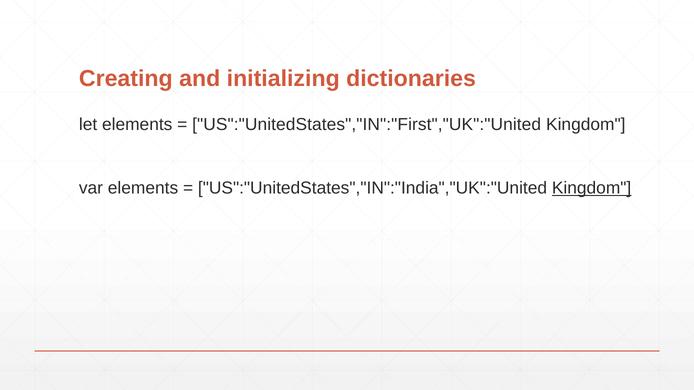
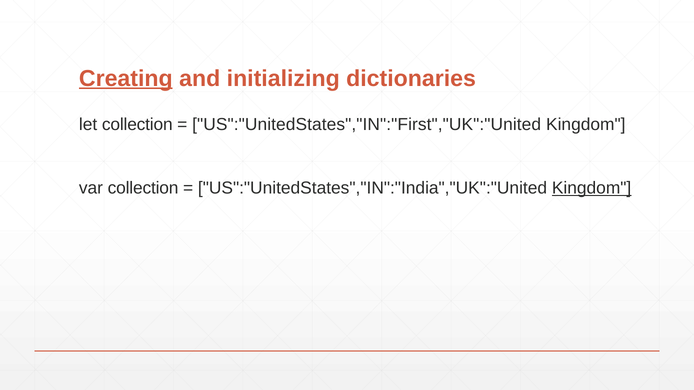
Creating underline: none -> present
let elements: elements -> collection
var elements: elements -> collection
